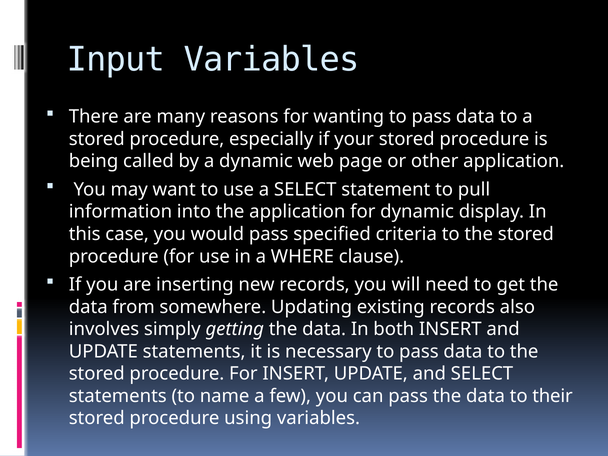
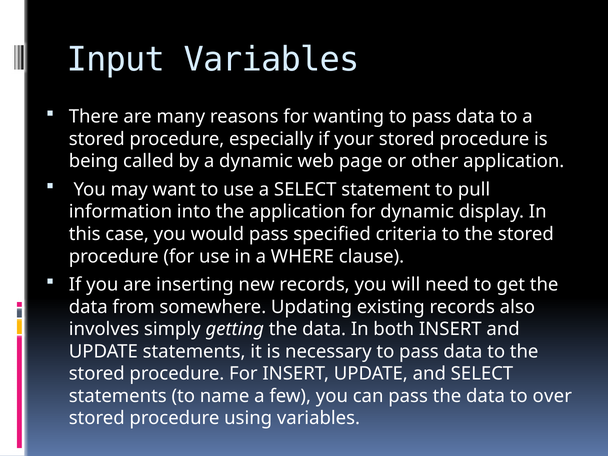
their: their -> over
